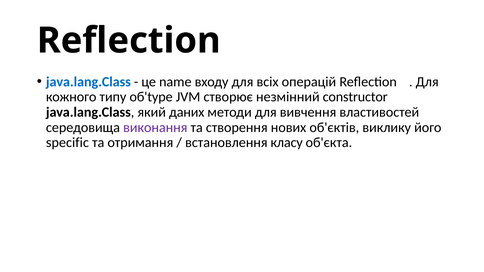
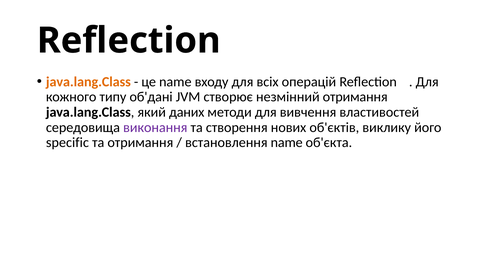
java.lang.Class at (88, 82) colour: blue -> orange
об'type: об'type -> об'дані
незмінний constructor: constructor -> отримання
встановлення класу: класу -> name
